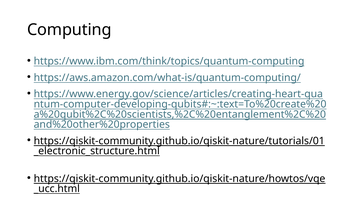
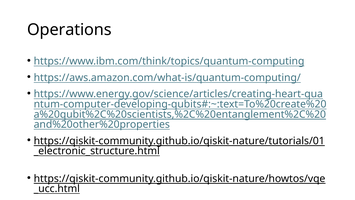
Computing: Computing -> Operations
